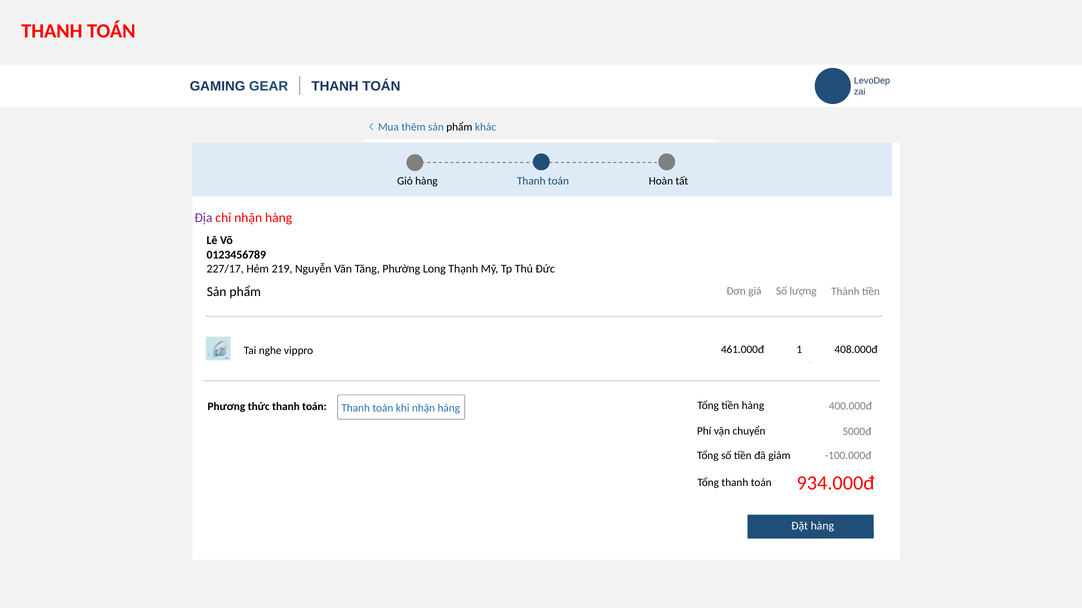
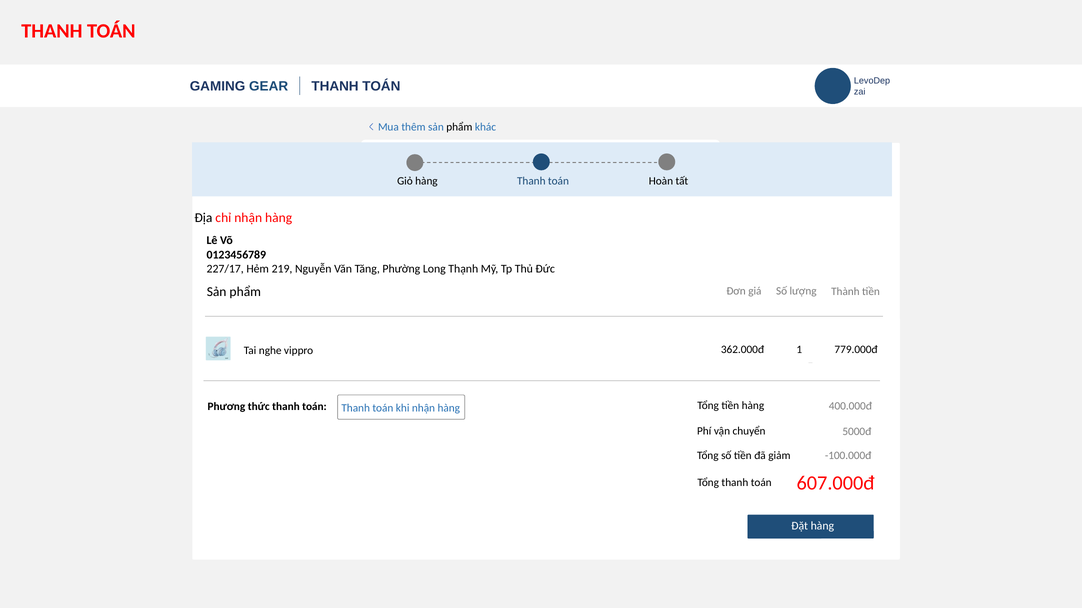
Địa colour: purple -> black
461.000đ: 461.000đ -> 362.000đ
408.000đ: 408.000đ -> 779.000đ
934.000đ: 934.000đ -> 607.000đ
